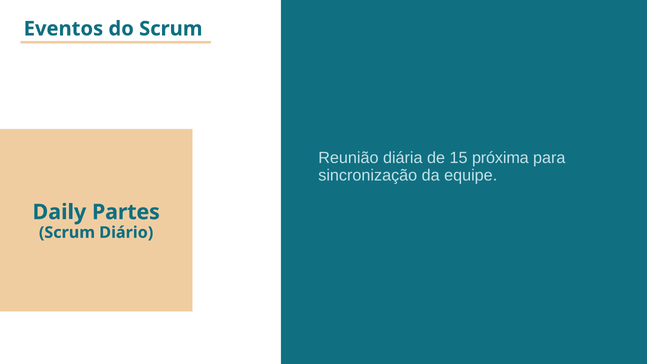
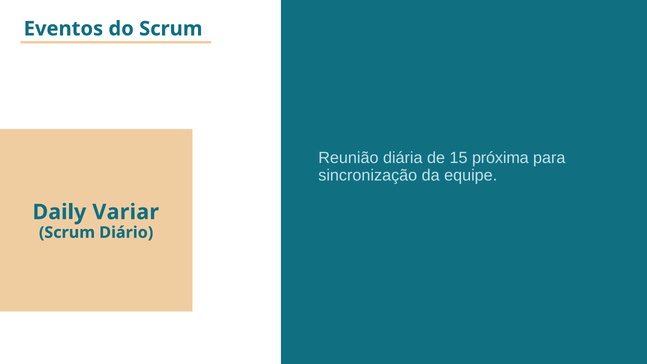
Partes: Partes -> Variar
